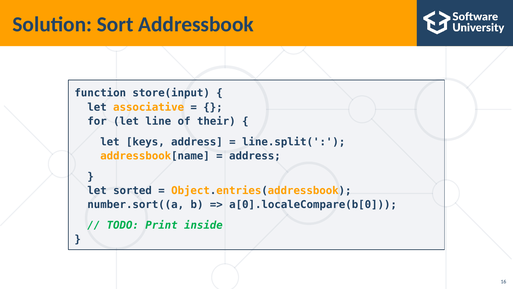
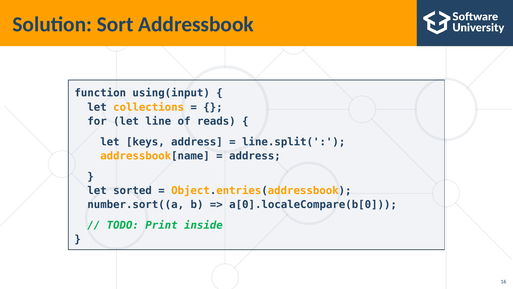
store(input: store(input -> using(input
associative: associative -> collections
their: their -> reads
